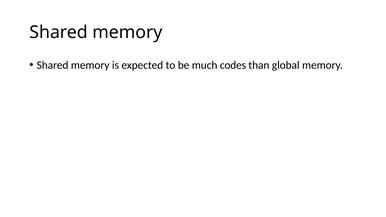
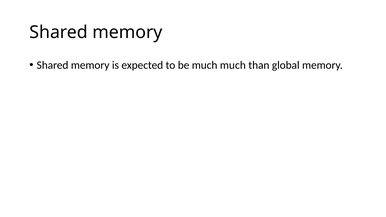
much codes: codes -> much
